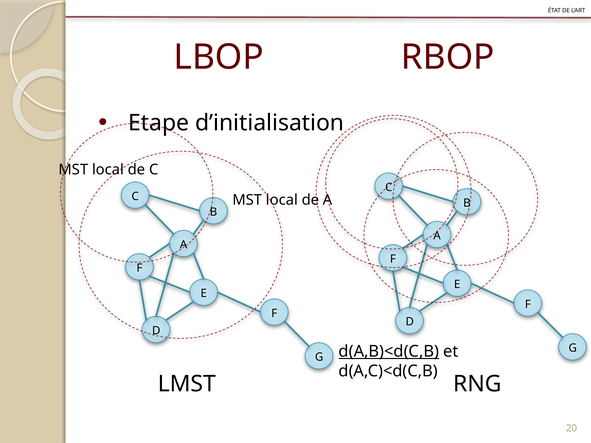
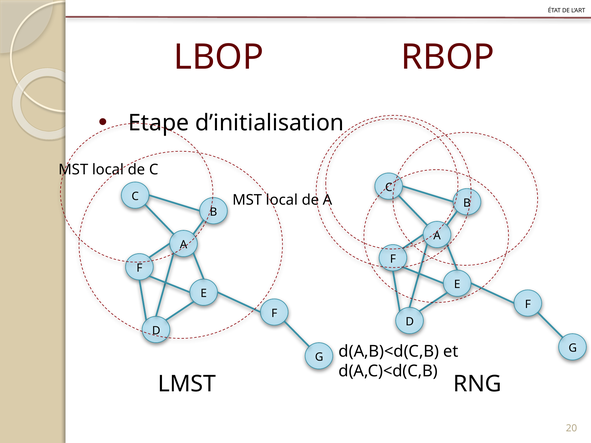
d(A,B)<d(C,B underline: present -> none
